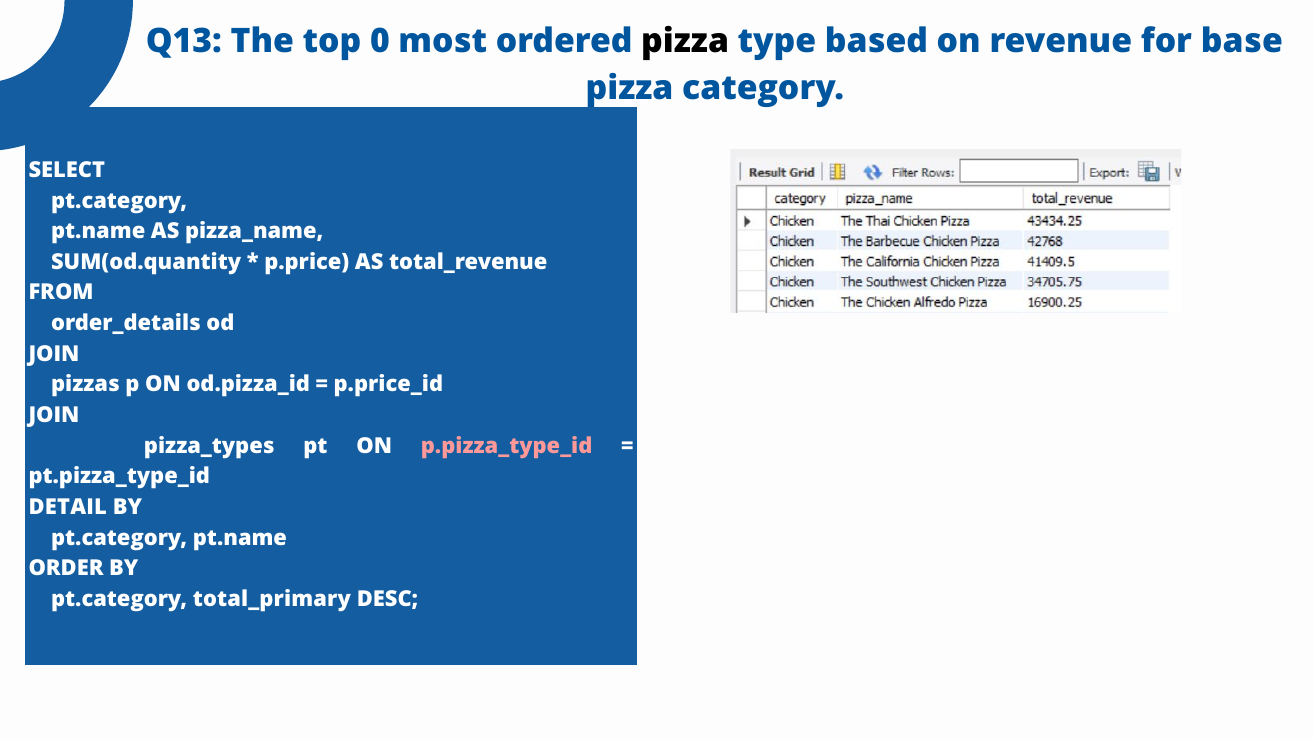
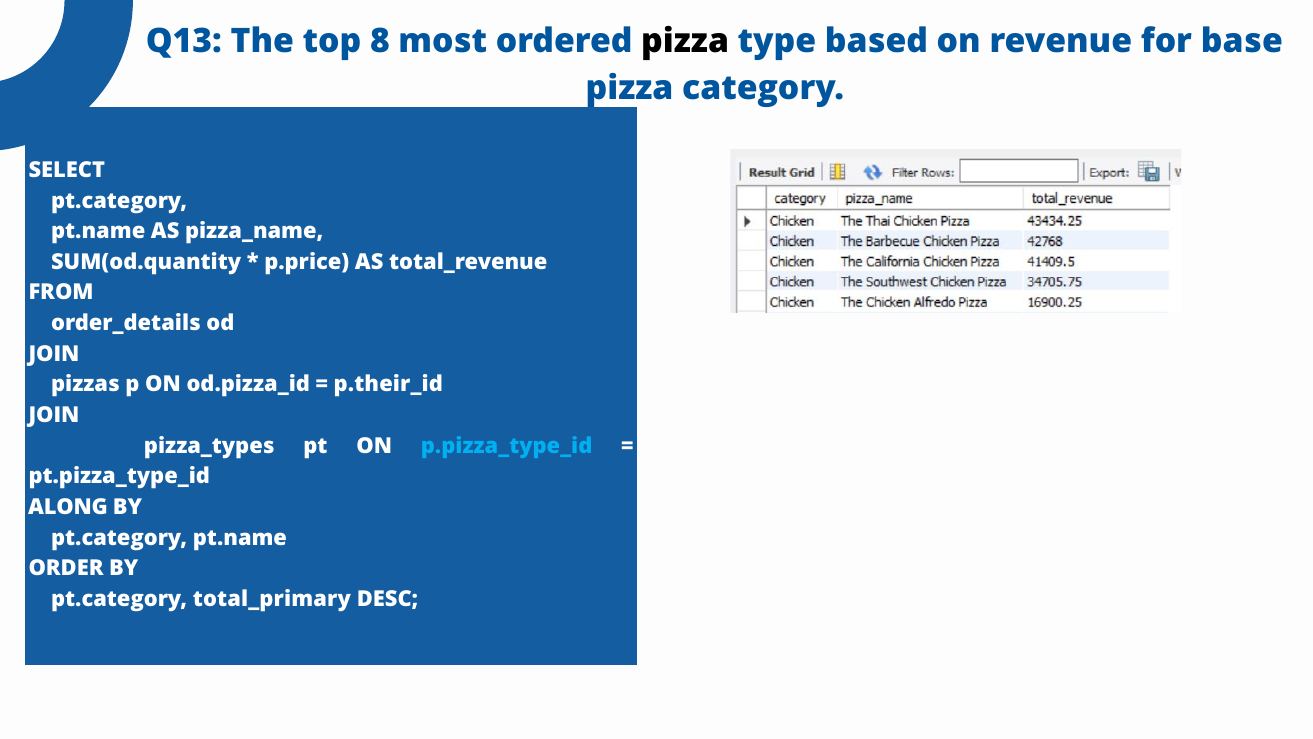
0: 0 -> 8
p.price_id: p.price_id -> p.their_id
p.pizza_type_id colour: pink -> light blue
DETAIL: DETAIL -> ALONG
